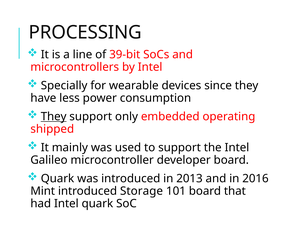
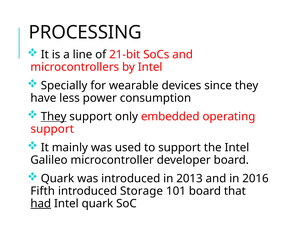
39-bit: 39-bit -> 21-bit
shipped at (52, 129): shipped -> support
Mint: Mint -> Fifth
had underline: none -> present
